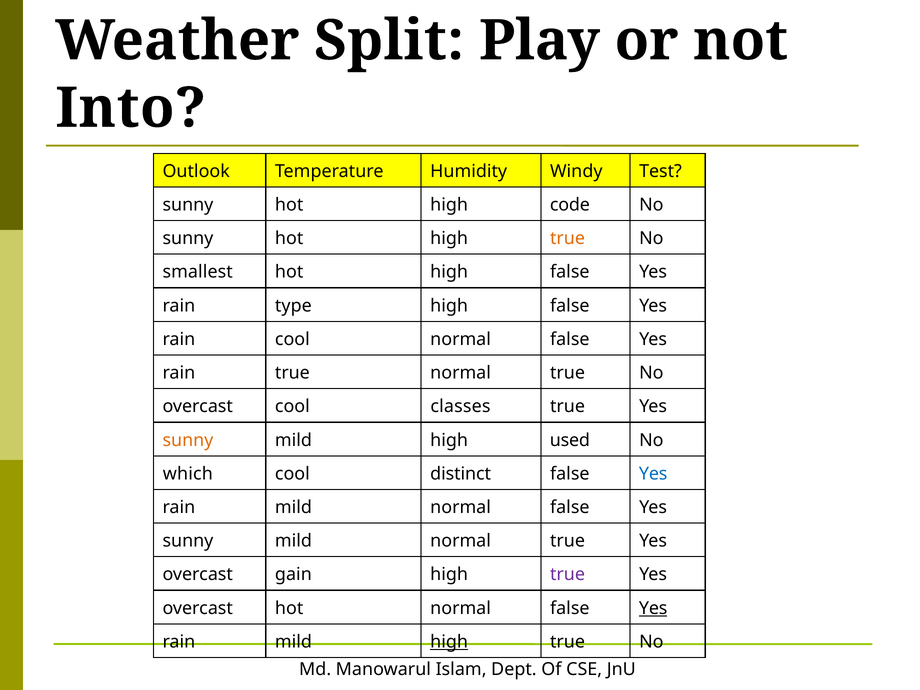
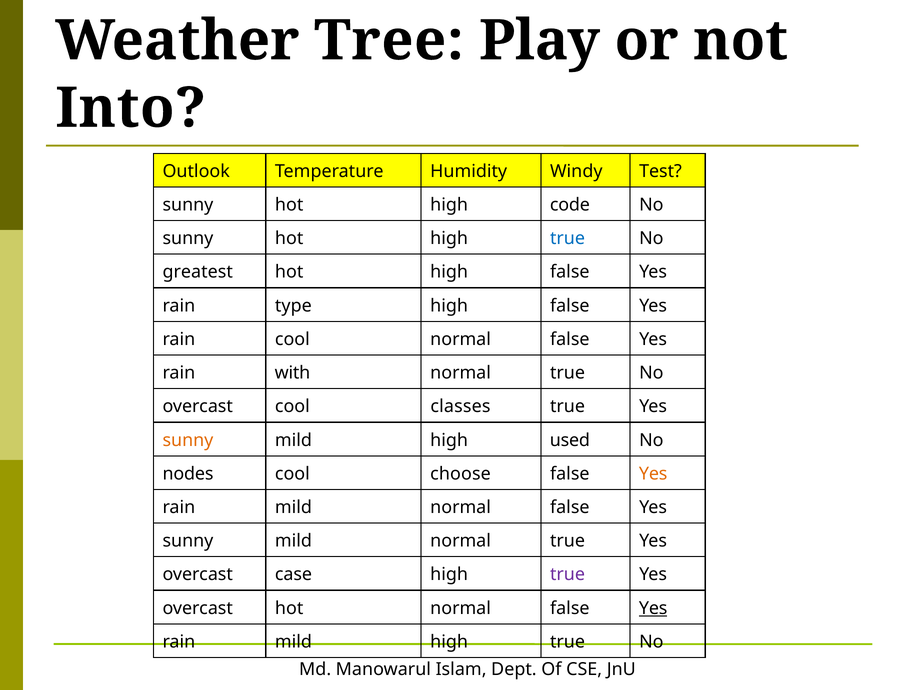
Split: Split -> Tree
true at (568, 238) colour: orange -> blue
smallest: smallest -> greatest
rain true: true -> with
which: which -> nodes
distinct: distinct -> choose
Yes at (653, 474) colour: blue -> orange
gain: gain -> case
high at (449, 642) underline: present -> none
